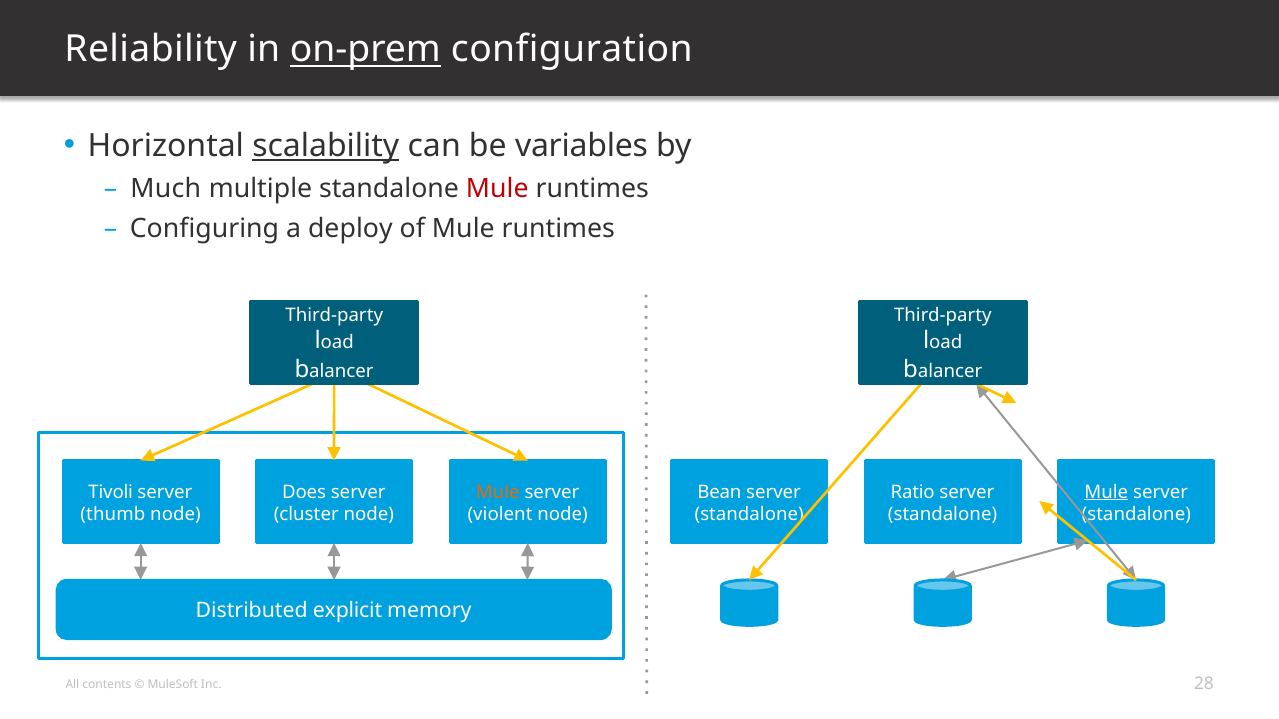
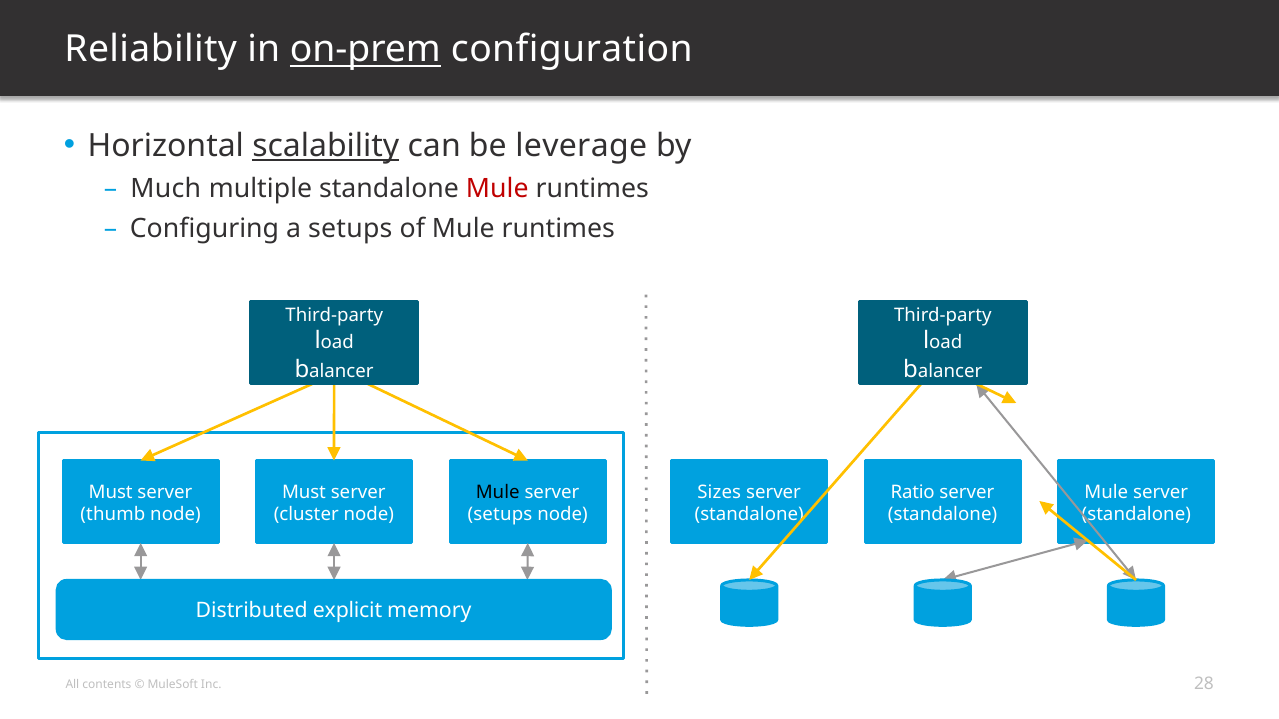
variables: variables -> leverage
a deploy: deploy -> setups
Tivoli at (111, 492): Tivoli -> Must
Does at (304, 492): Does -> Must
Mule at (498, 492) colour: orange -> black
Bean: Bean -> Sizes
Mule at (1106, 492) underline: present -> none
violent at (500, 515): violent -> setups
